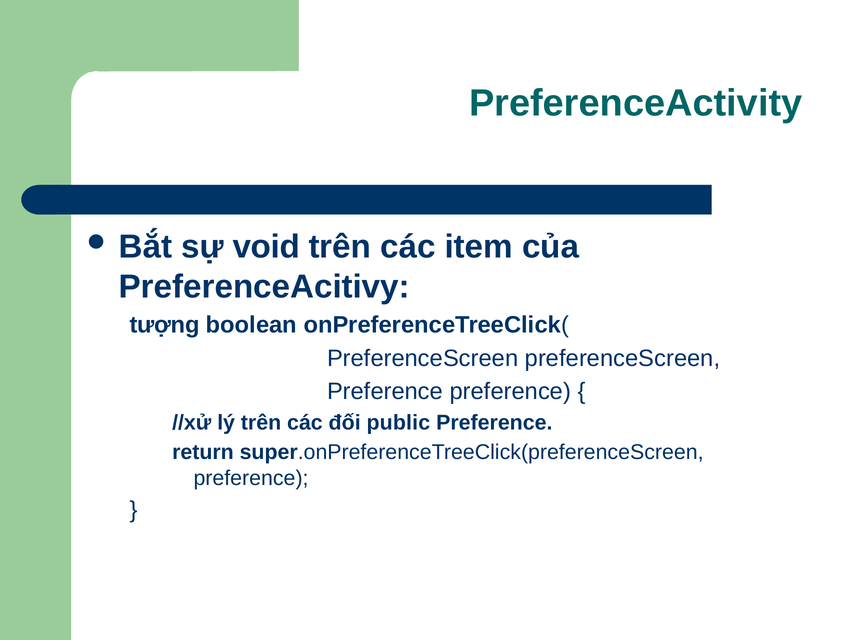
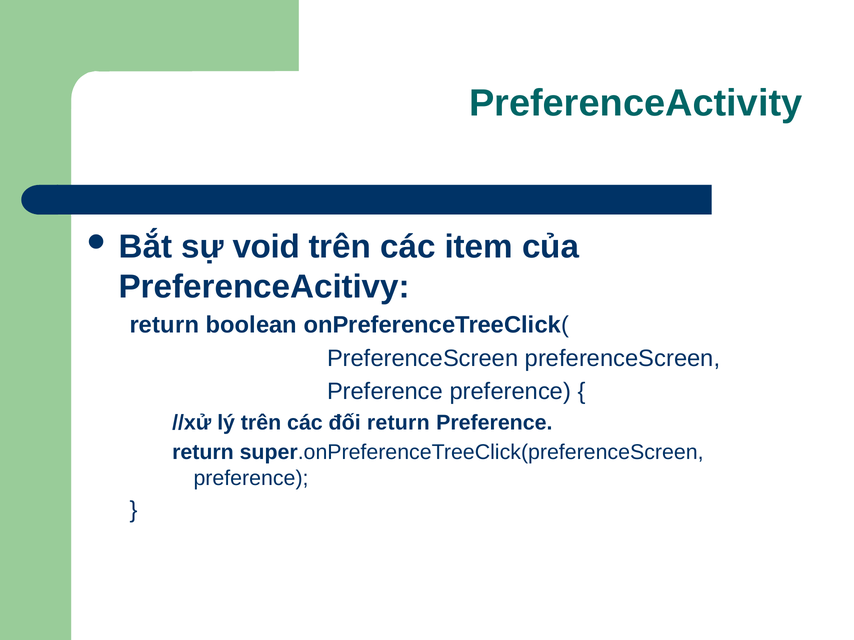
tượng at (165, 325): tượng -> return
đối public: public -> return
